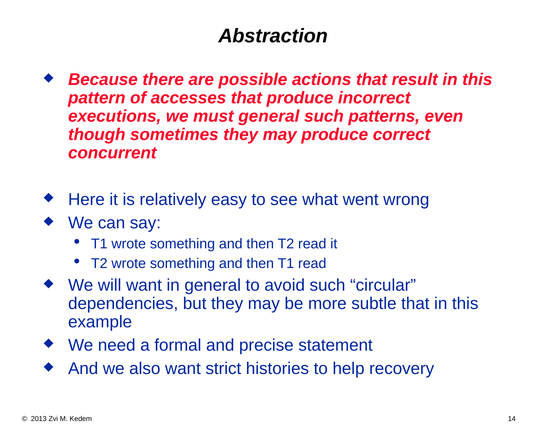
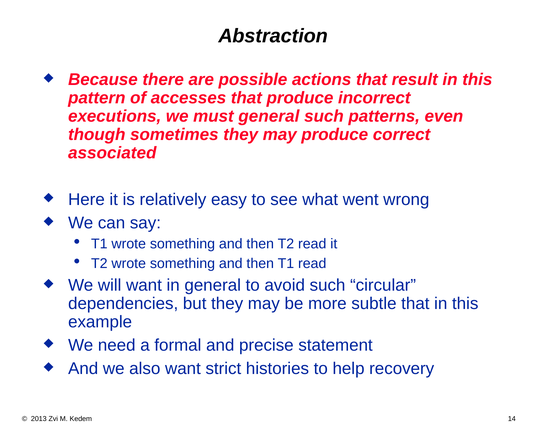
concurrent: concurrent -> associated
